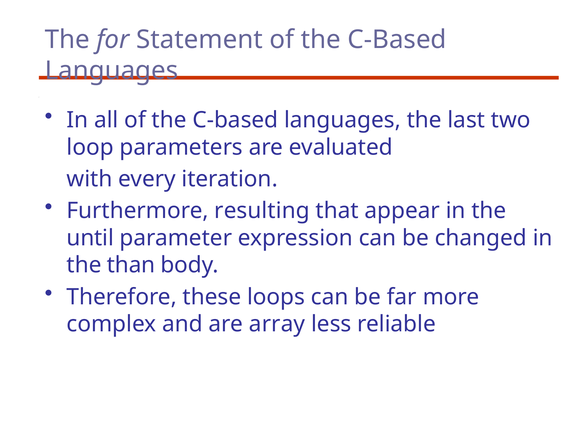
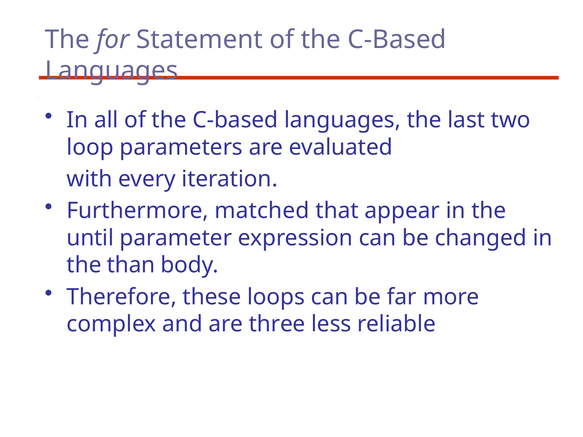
resulting: resulting -> matched
array: array -> three
